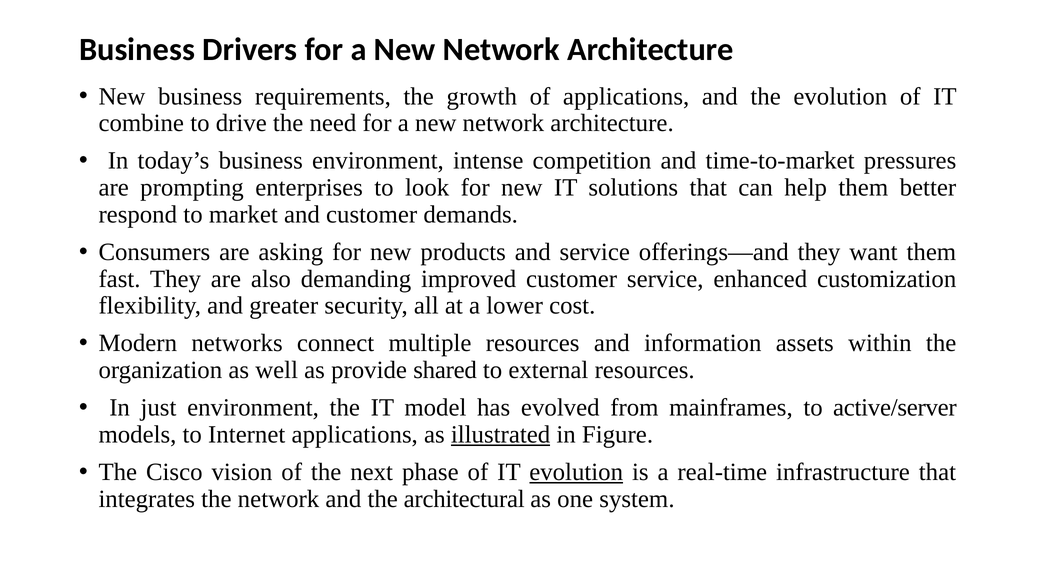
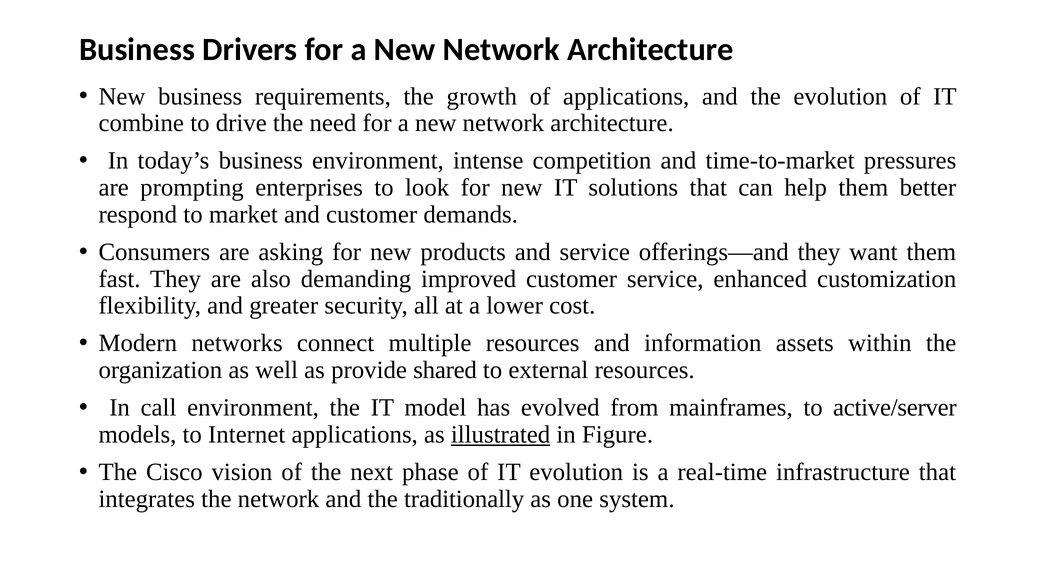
just: just -> call
evolution at (576, 472) underline: present -> none
architectural: architectural -> traditionally
